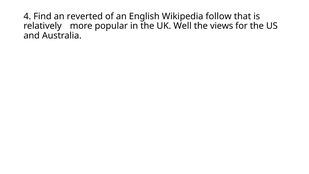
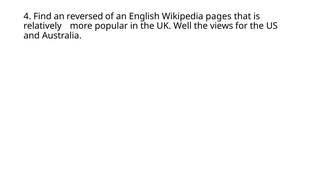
reverted: reverted -> reversed
follow: follow -> pages
